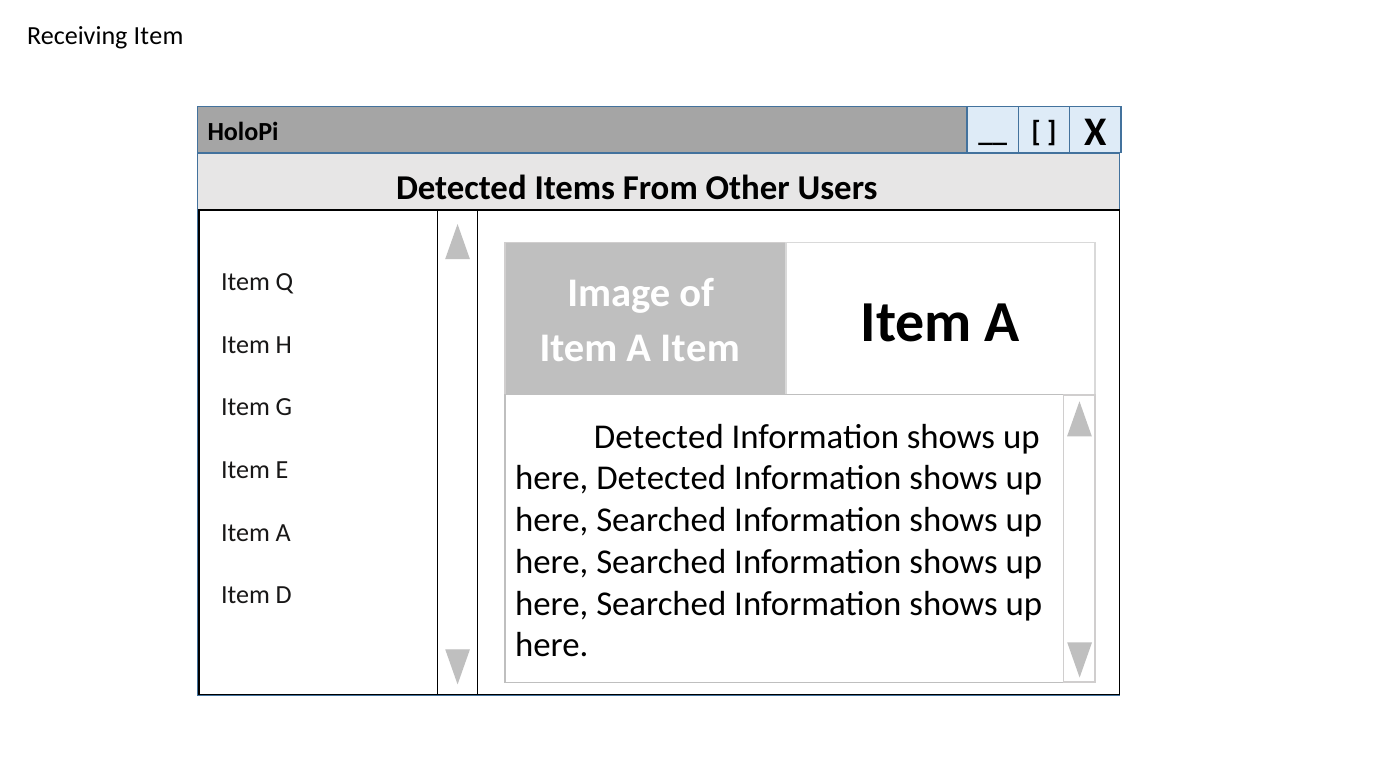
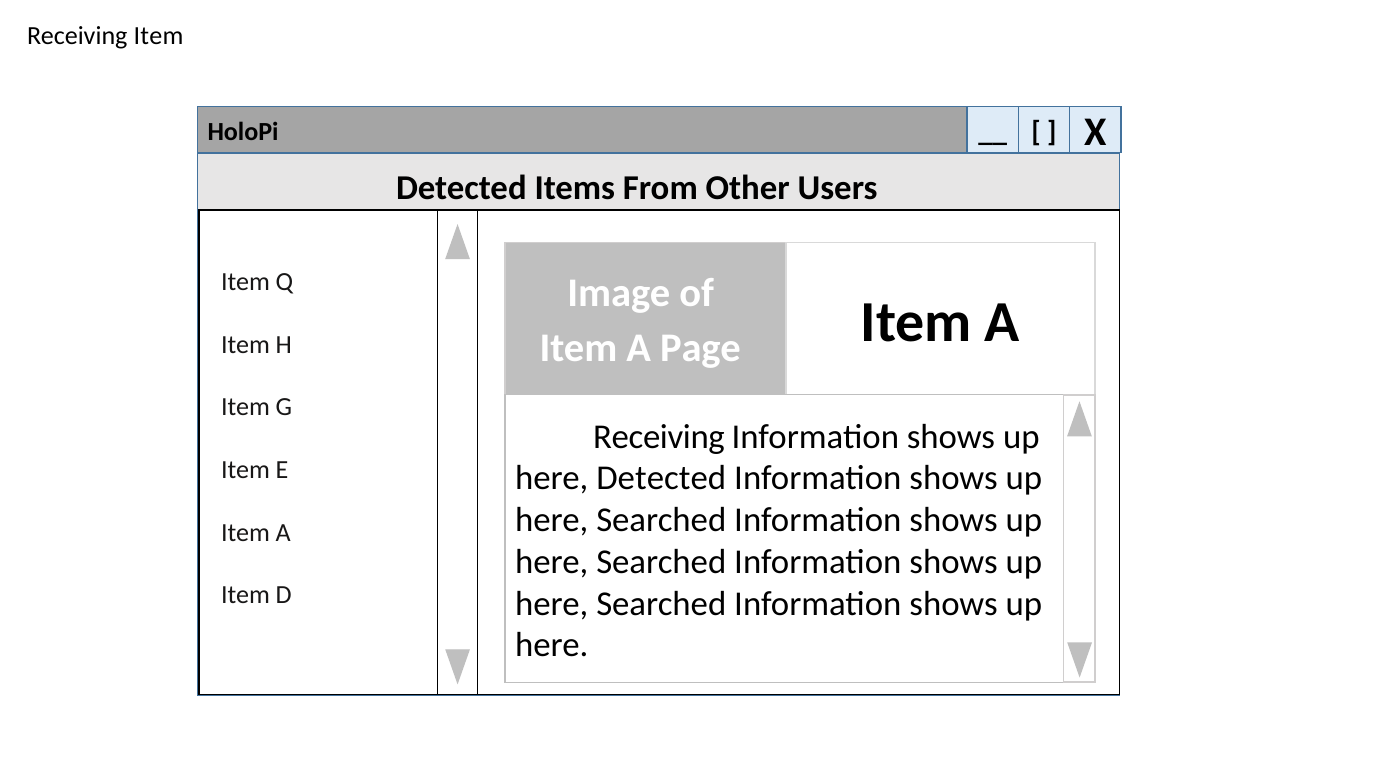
Item at (700, 348): Item -> Page
Detected at (659, 437): Detected -> Receiving
